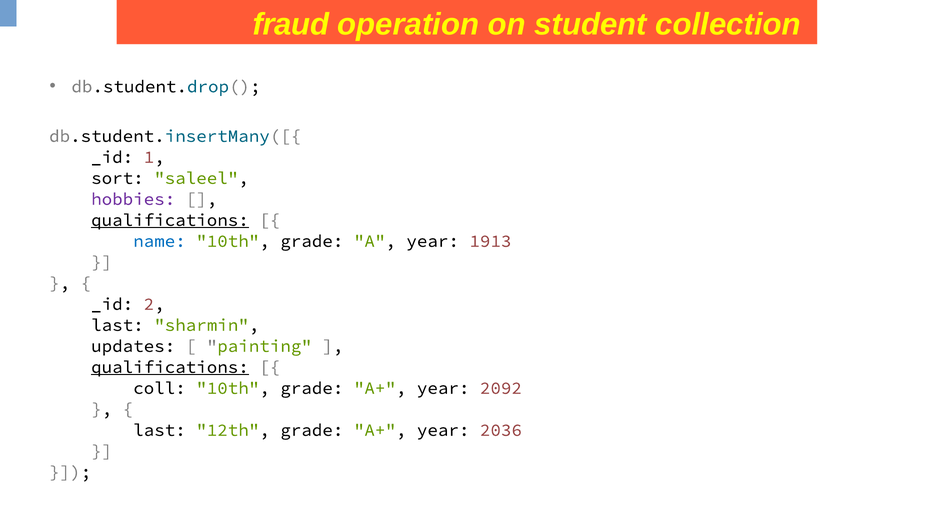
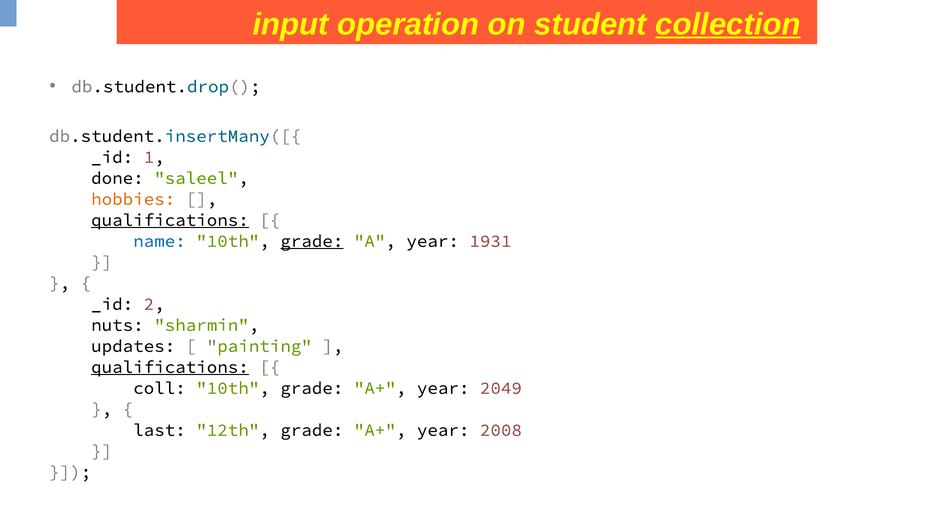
fraud: fraud -> input
collection underline: none -> present
sort: sort -> done
hobbies colour: purple -> orange
grade at (312, 241) underline: none -> present
1913: 1913 -> 1931
last at (117, 325): last -> nuts
2092: 2092 -> 2049
2036: 2036 -> 2008
